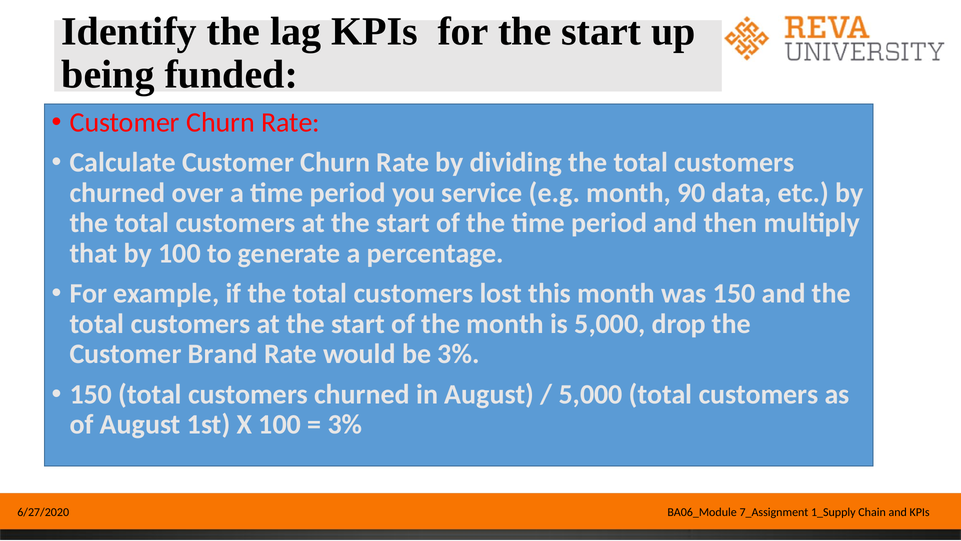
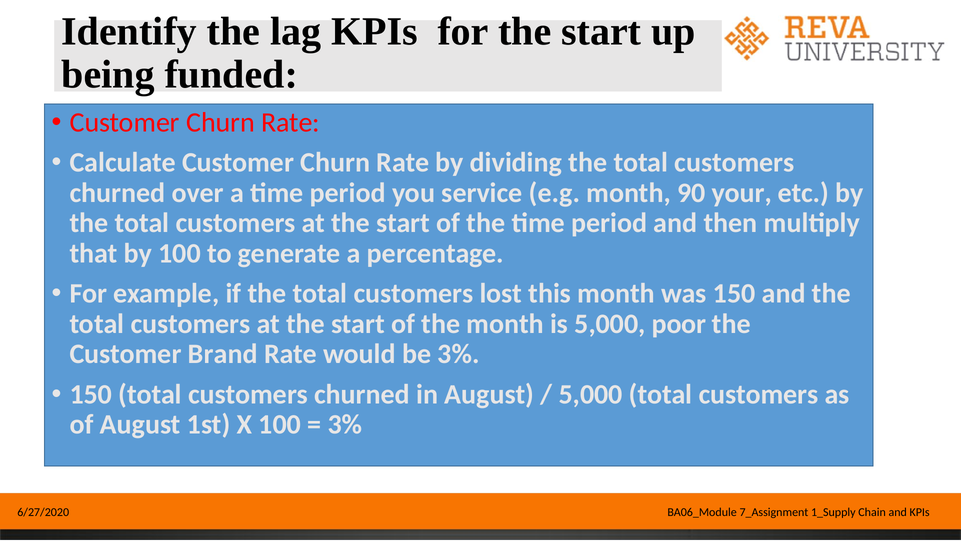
data: data -> your
drop: drop -> poor
